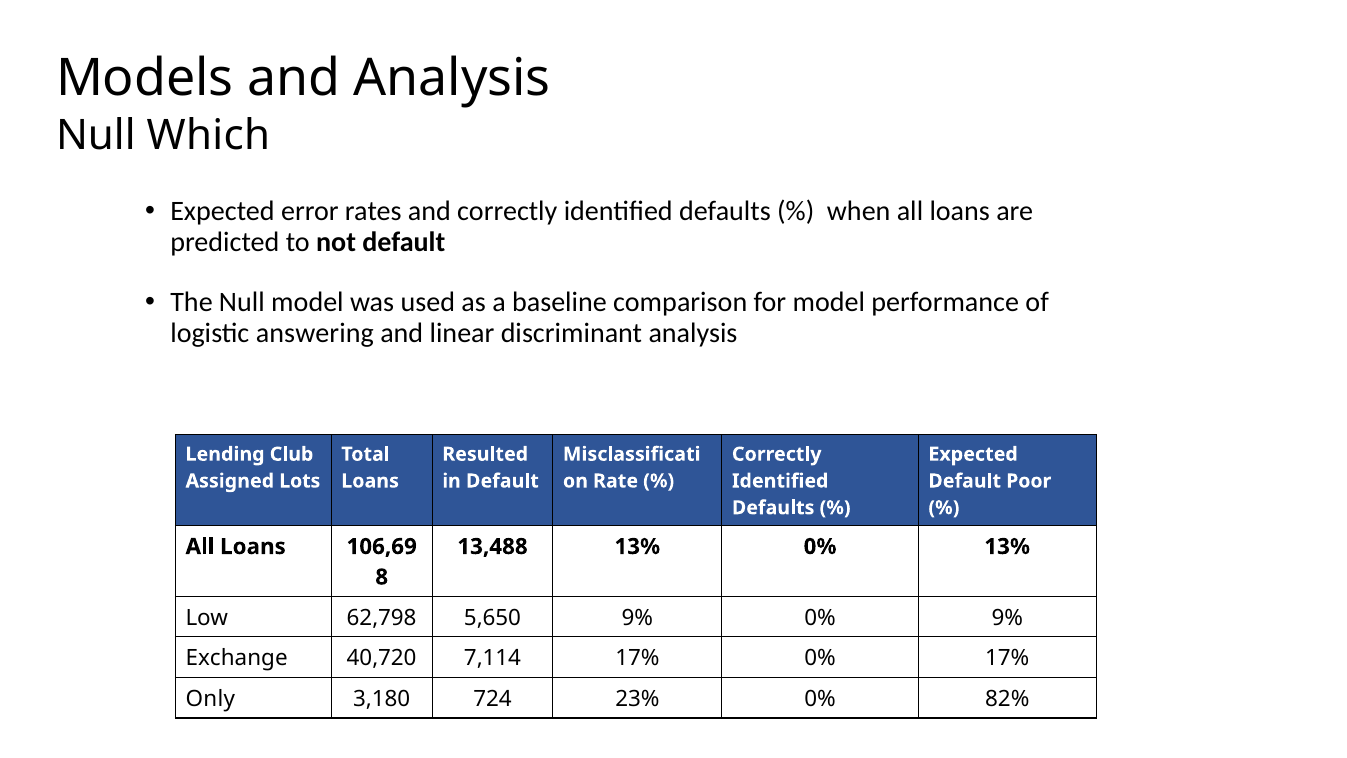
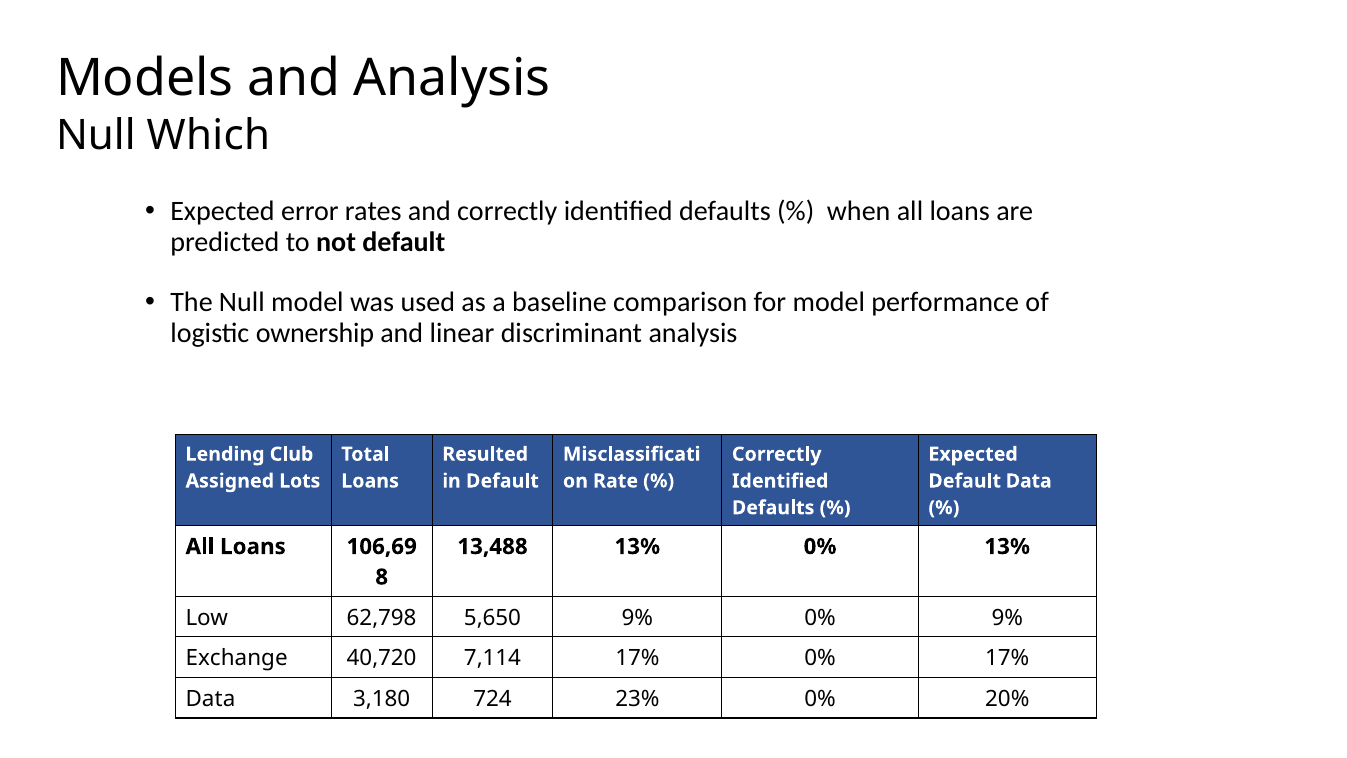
answering: answering -> ownership
Default Poor: Poor -> Data
Only at (210, 699): Only -> Data
82%: 82% -> 20%
